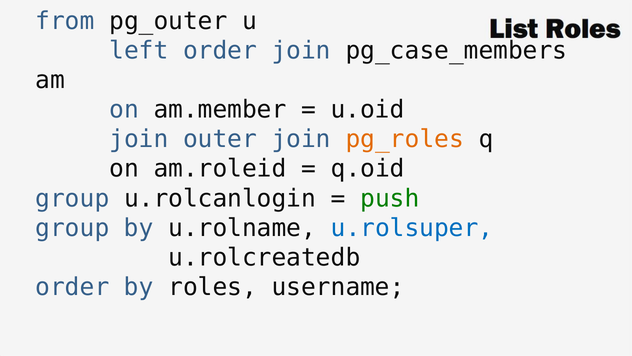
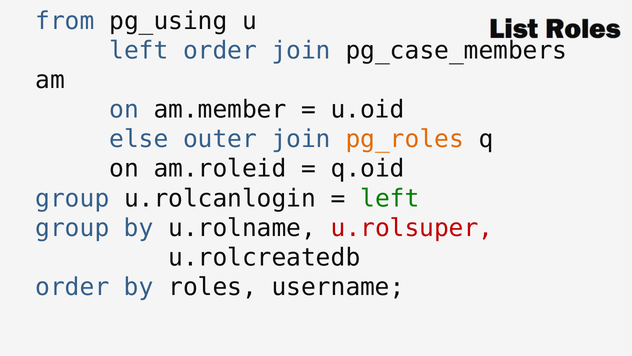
pg_outer: pg_outer -> pg_using
join at (139, 139): join -> else
push at (390, 198): push -> left
u.rolsuper colour: blue -> red
